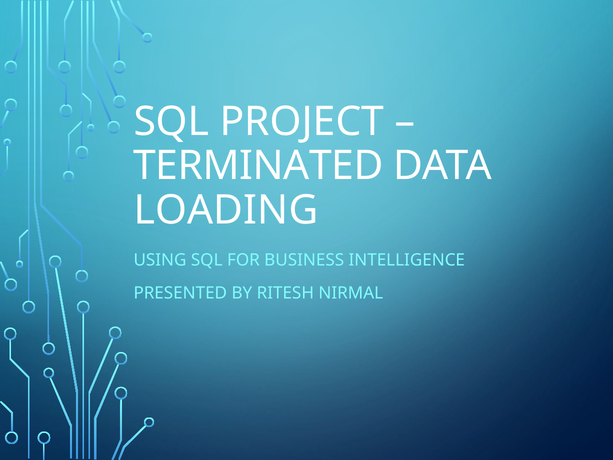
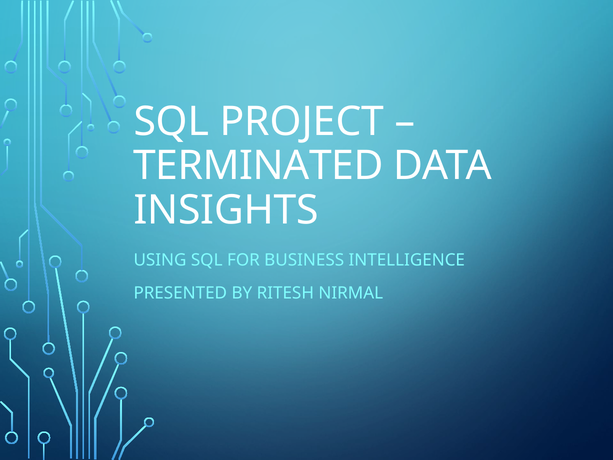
LOADING: LOADING -> INSIGHTS
